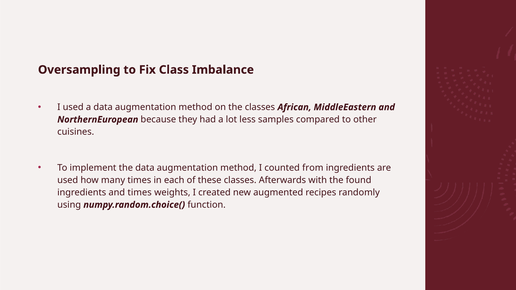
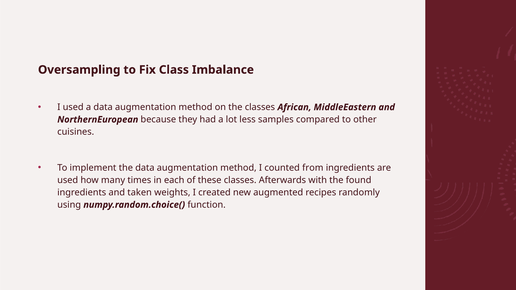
and times: times -> taken
